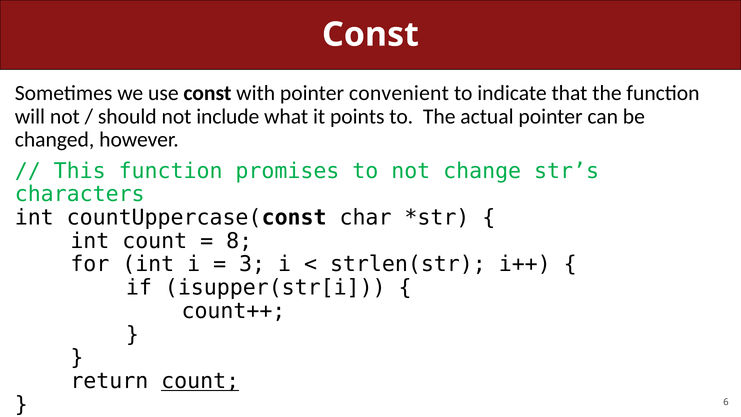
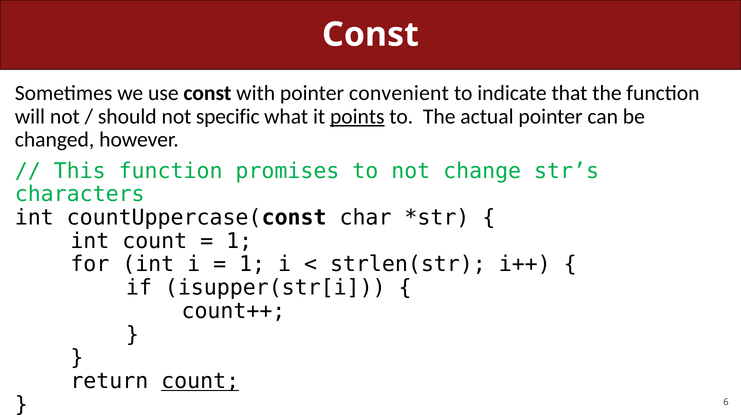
include: include -> specific
points underline: none -> present
8 at (239, 241): 8 -> 1
3 at (252, 264): 3 -> 1
